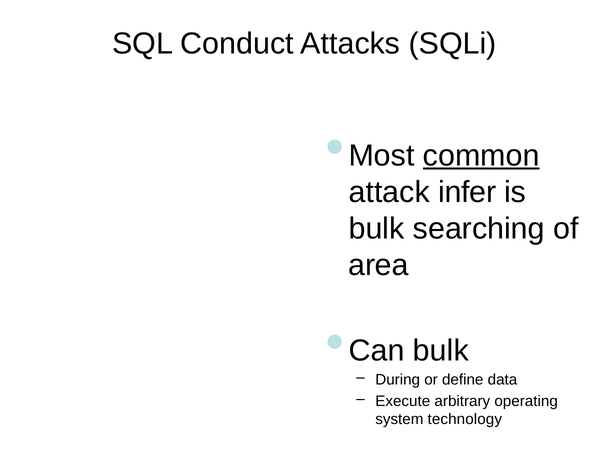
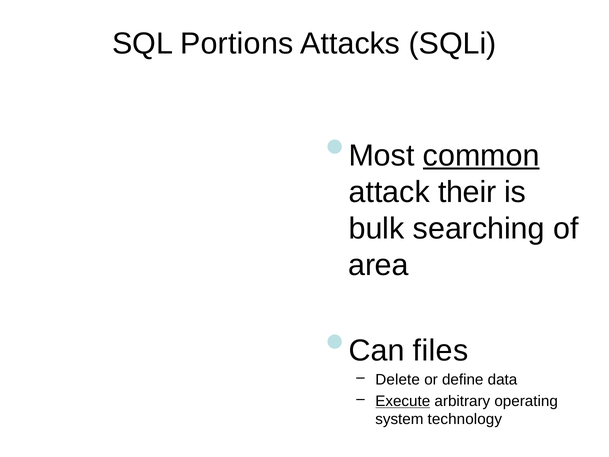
Conduct: Conduct -> Portions
infer: infer -> their
Can bulk: bulk -> files
During: During -> Delete
Execute underline: none -> present
